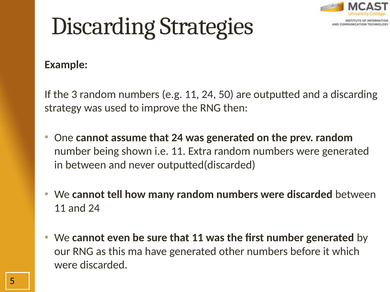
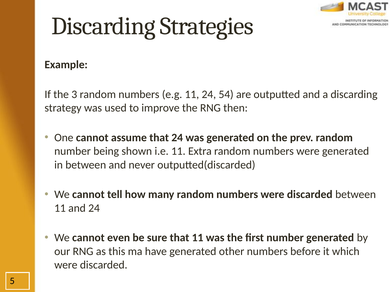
50: 50 -> 54
